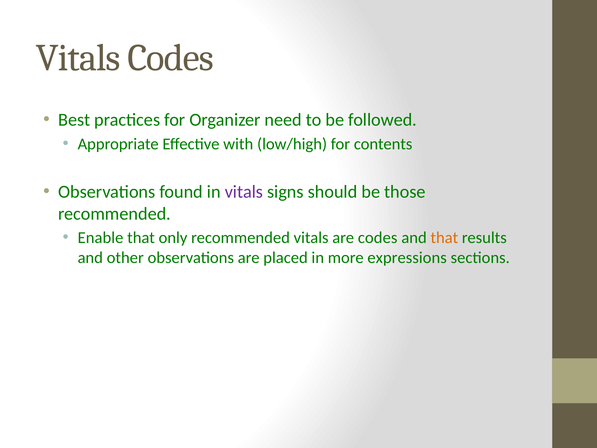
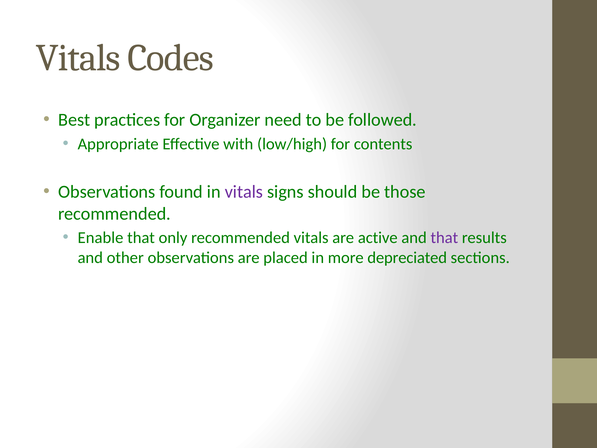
are codes: codes -> active
that at (444, 238) colour: orange -> purple
expressions: expressions -> depreciated
